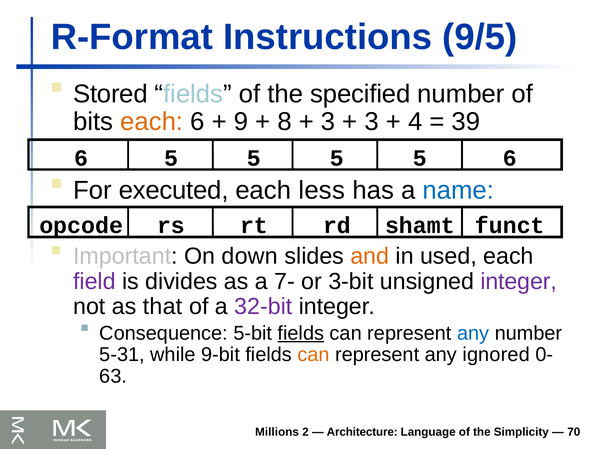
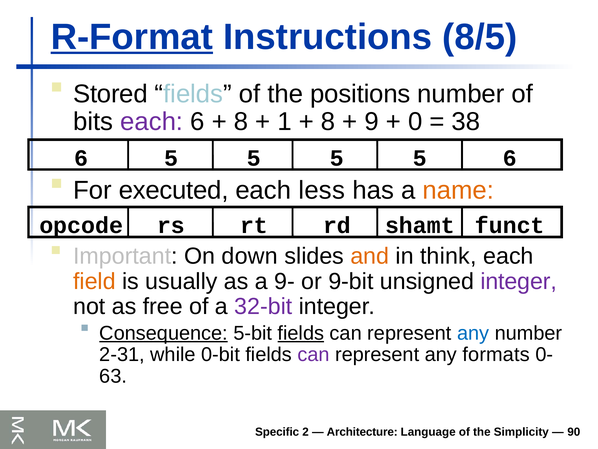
R-Format underline: none -> present
9/5: 9/5 -> 8/5
specified: specified -> positions
each at (152, 122) colour: orange -> purple
9 at (241, 122): 9 -> 8
8: 8 -> 1
3 at (328, 122): 3 -> 8
3 at (372, 122): 3 -> 9
4: 4 -> 0
39: 39 -> 38
name colour: blue -> orange
used: used -> think
field colour: purple -> orange
divides: divides -> usually
7-: 7- -> 9-
3-bit: 3-bit -> 9-bit
that: that -> free
Consequence underline: none -> present
5-31: 5-31 -> 2-31
9-bit: 9-bit -> 0-bit
can at (314, 354) colour: orange -> purple
ignored: ignored -> formats
Millions: Millions -> Specific
70: 70 -> 90
